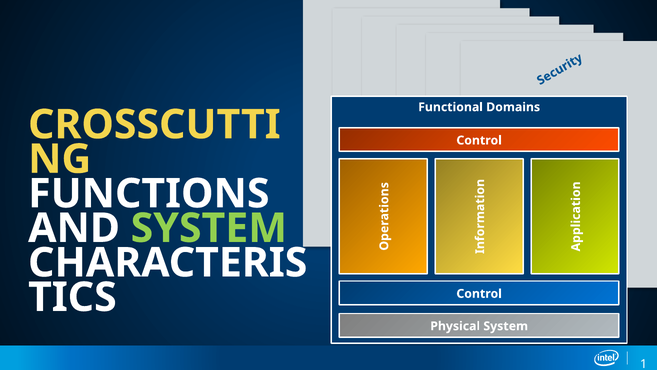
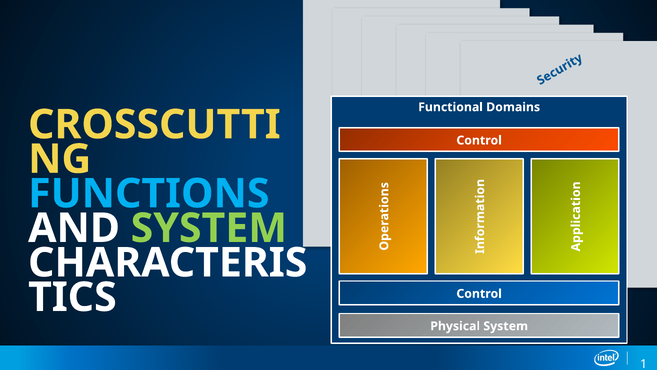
FUNCTIONS colour: white -> light blue
